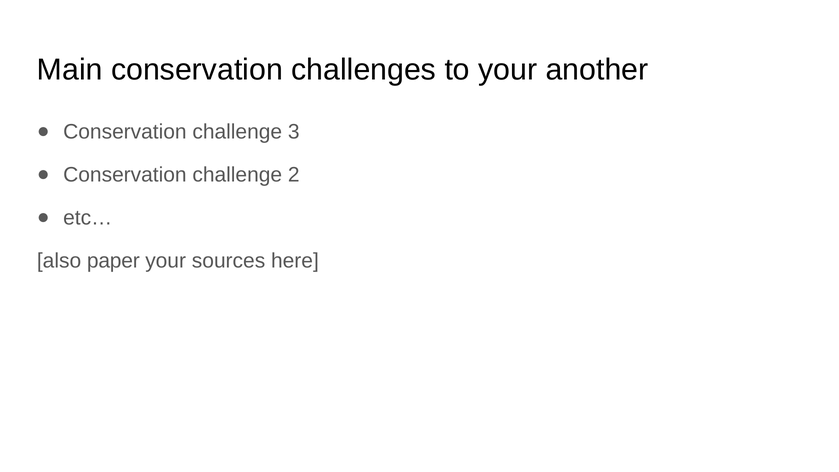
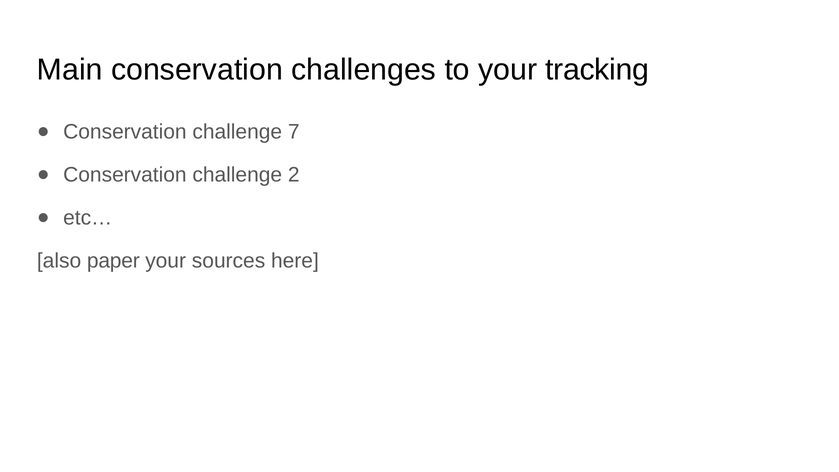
another: another -> tracking
3: 3 -> 7
